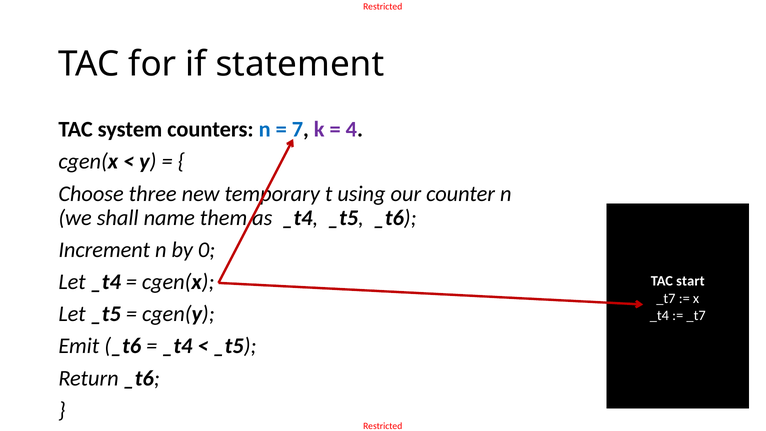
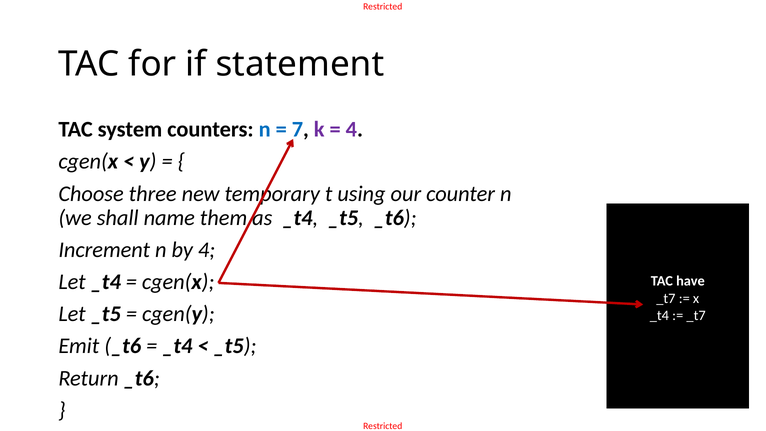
by 0: 0 -> 4
start: start -> have
